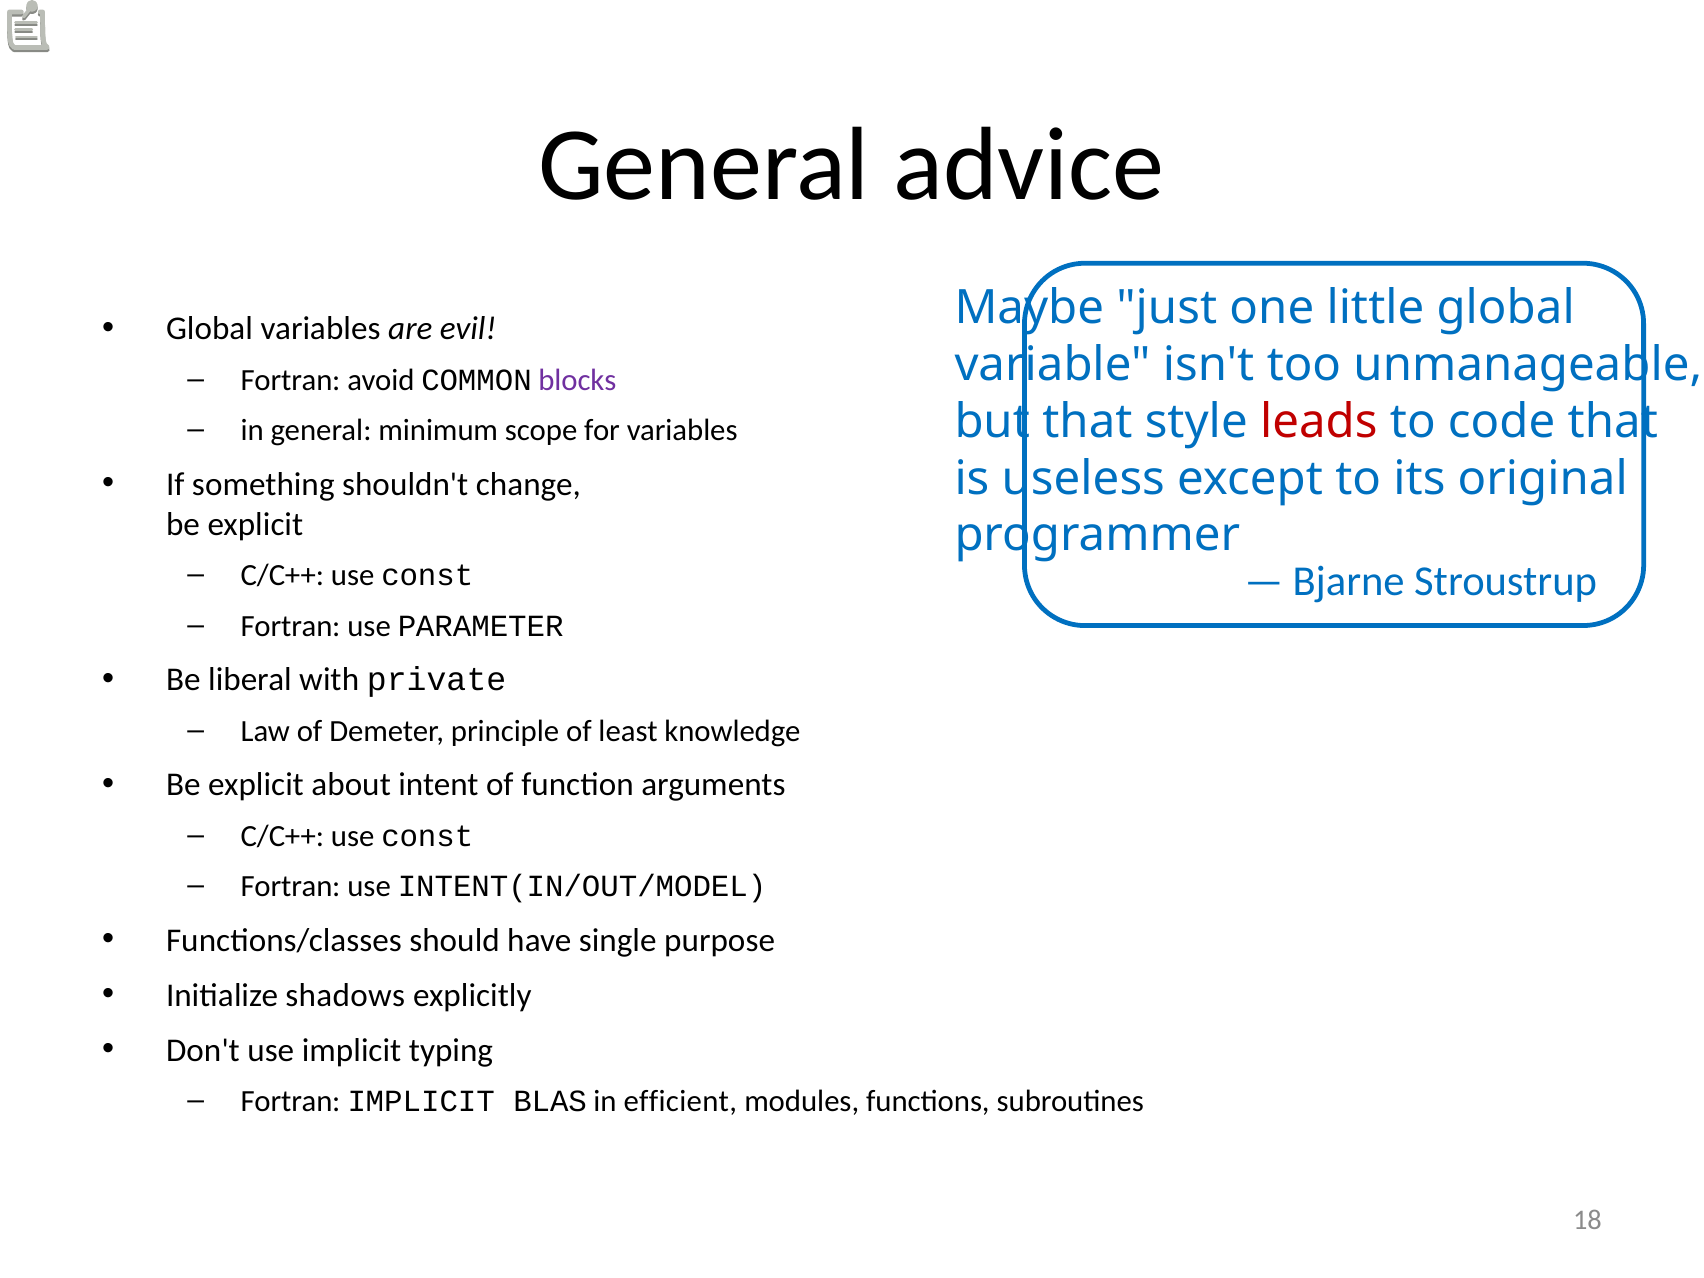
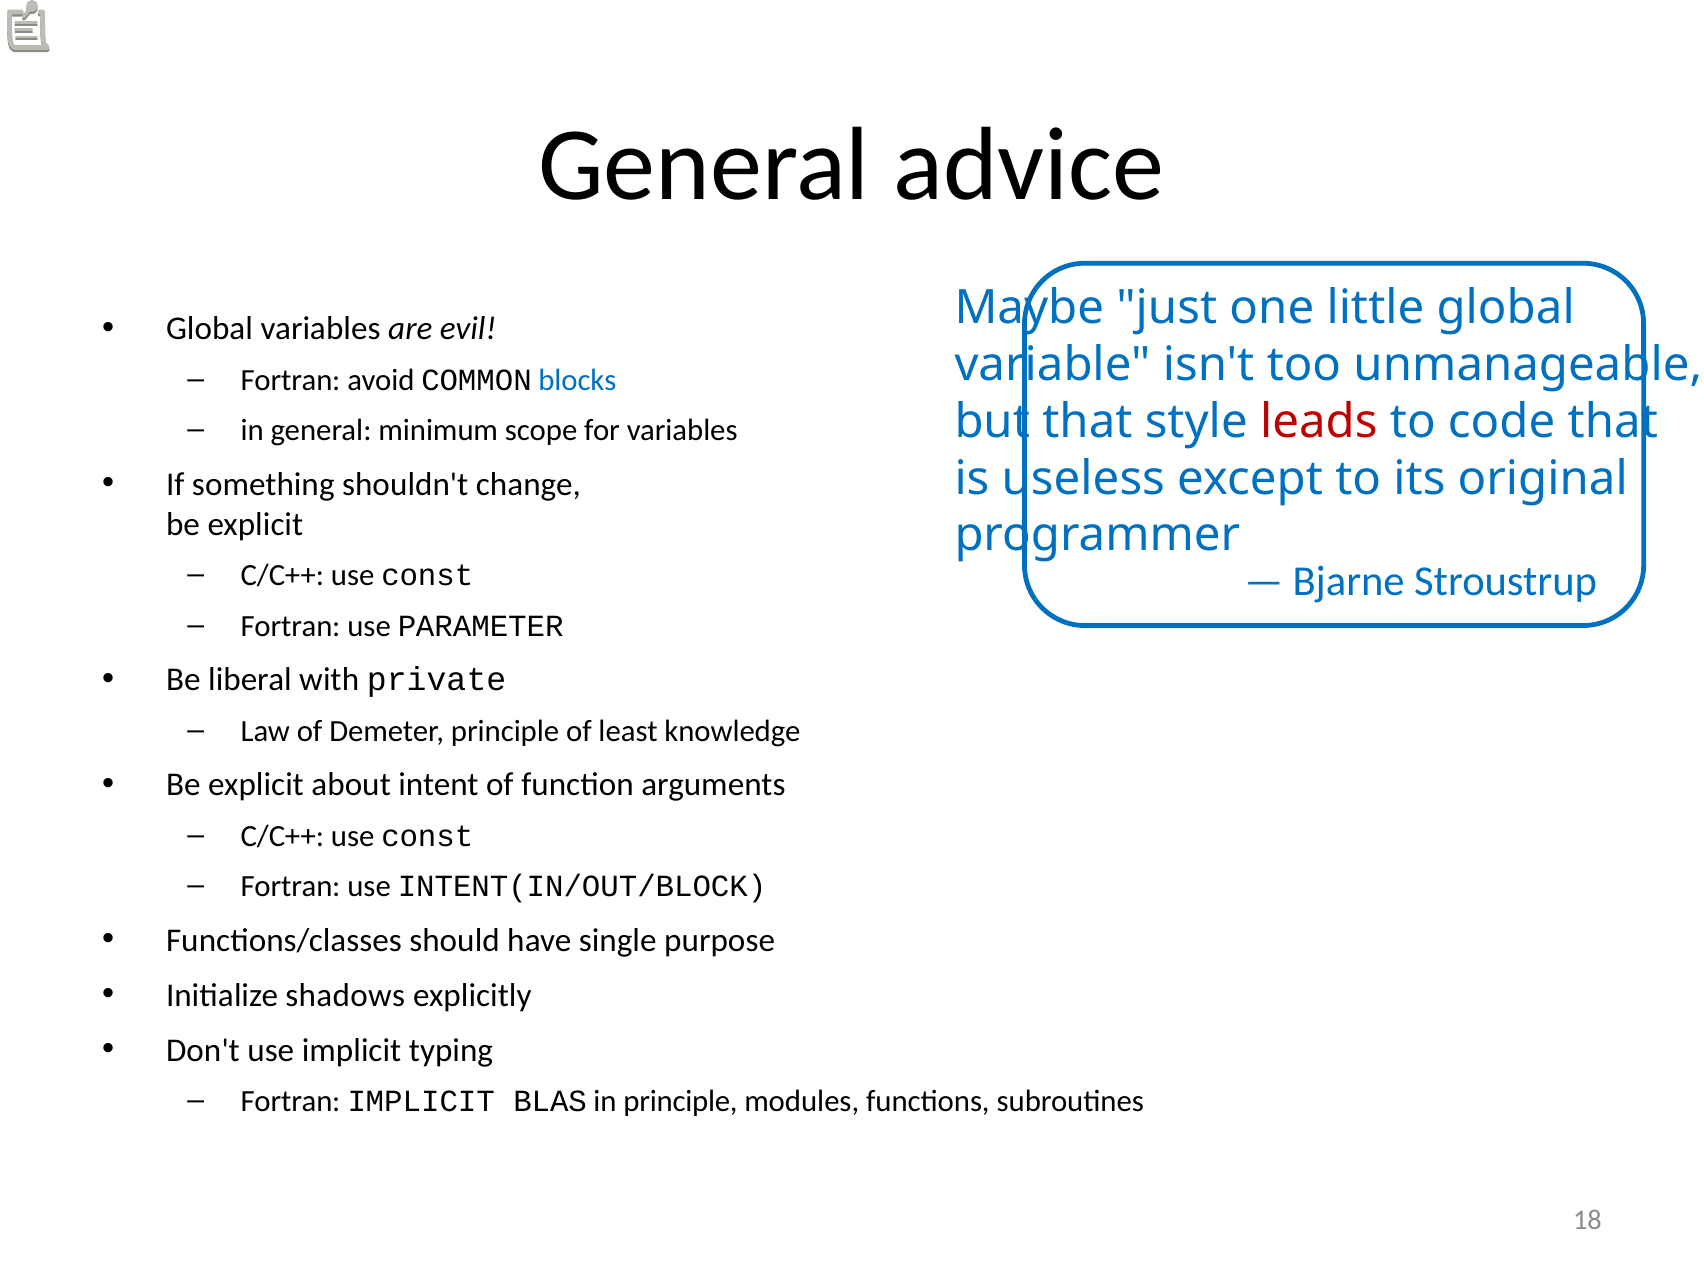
blocks colour: purple -> blue
INTENT(IN/OUT/MODEL: INTENT(IN/OUT/MODEL -> INTENT(IN/OUT/BLOCK
in efficient: efficient -> principle
